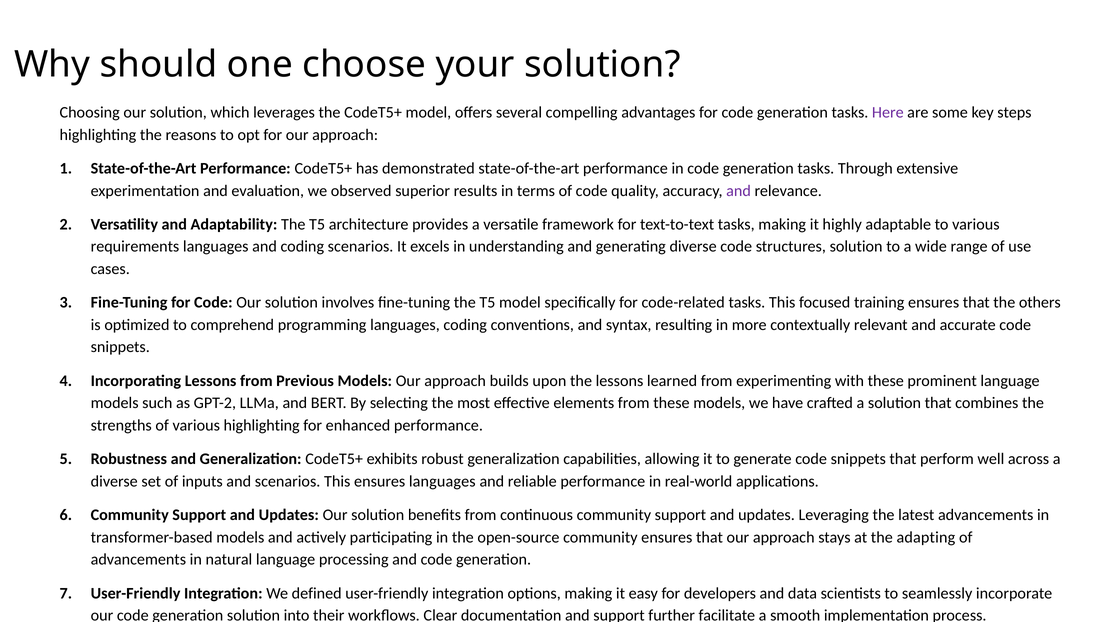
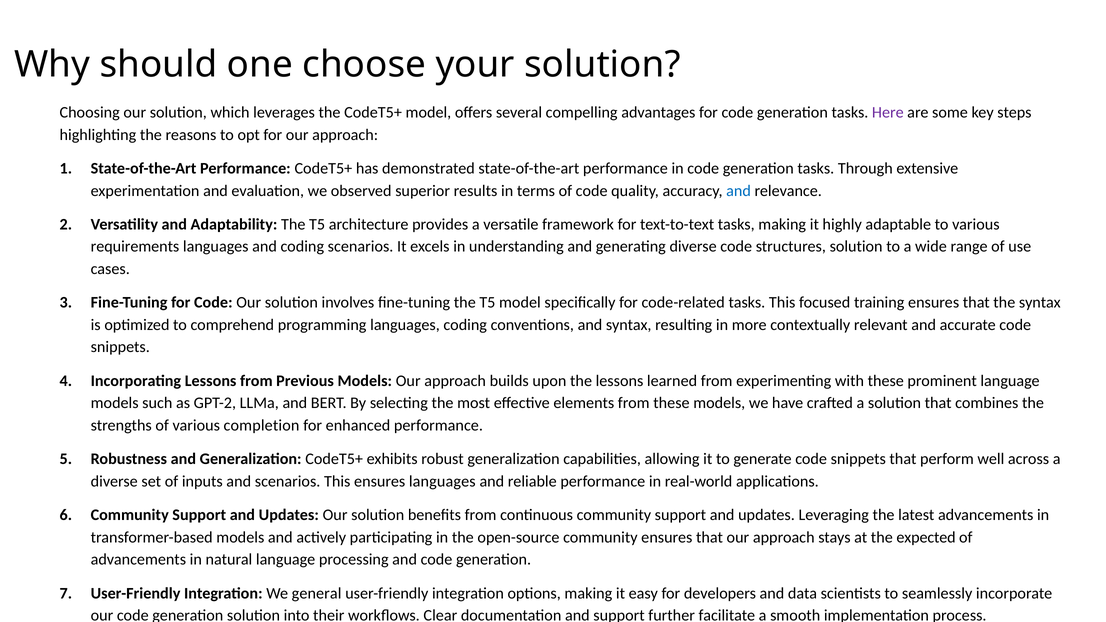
and at (739, 191) colour: purple -> blue
the others: others -> syntax
various highlighting: highlighting -> completion
adapting: adapting -> expected
defined: defined -> general
